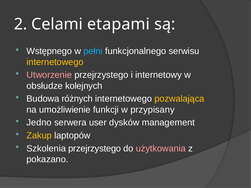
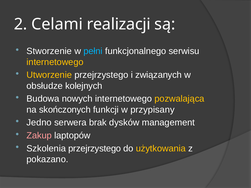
etapami: etapami -> realizacji
Wstępnego: Wstępnego -> Stworzenie
Utworzenie colour: pink -> yellow
internetowy: internetowy -> związanych
różnych: różnych -> nowych
umożliwienie: umożliwienie -> skończonych
user: user -> brak
Zakup colour: yellow -> pink
użytkowania colour: pink -> yellow
